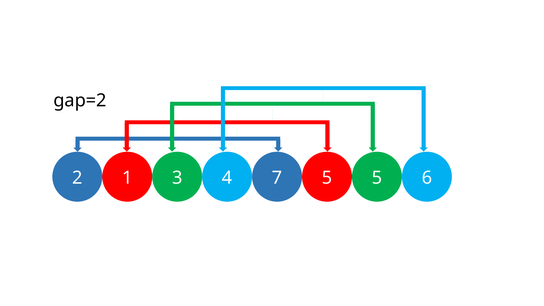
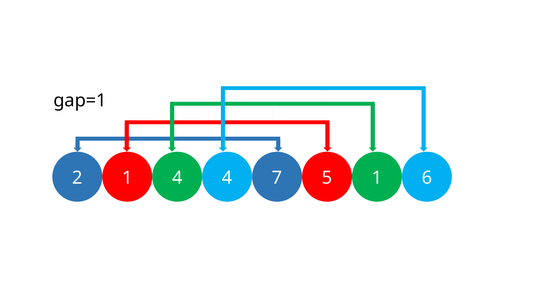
gap=2: gap=2 -> gap=1
1 3: 3 -> 4
5 5: 5 -> 1
